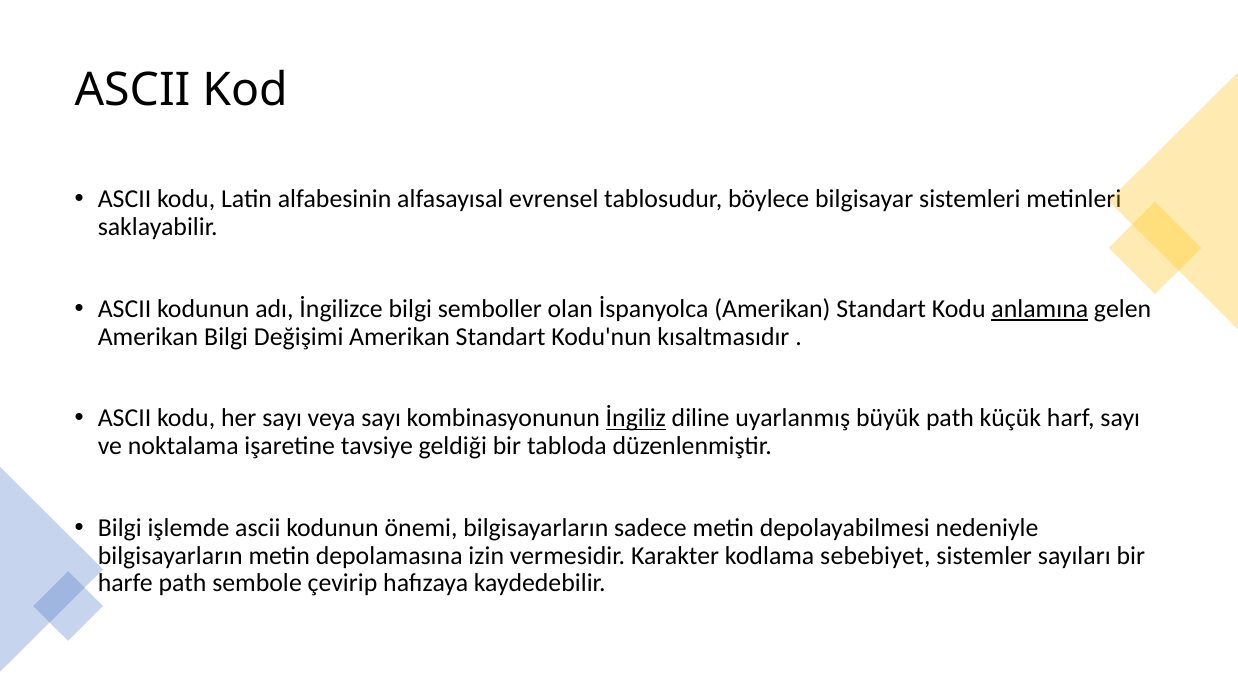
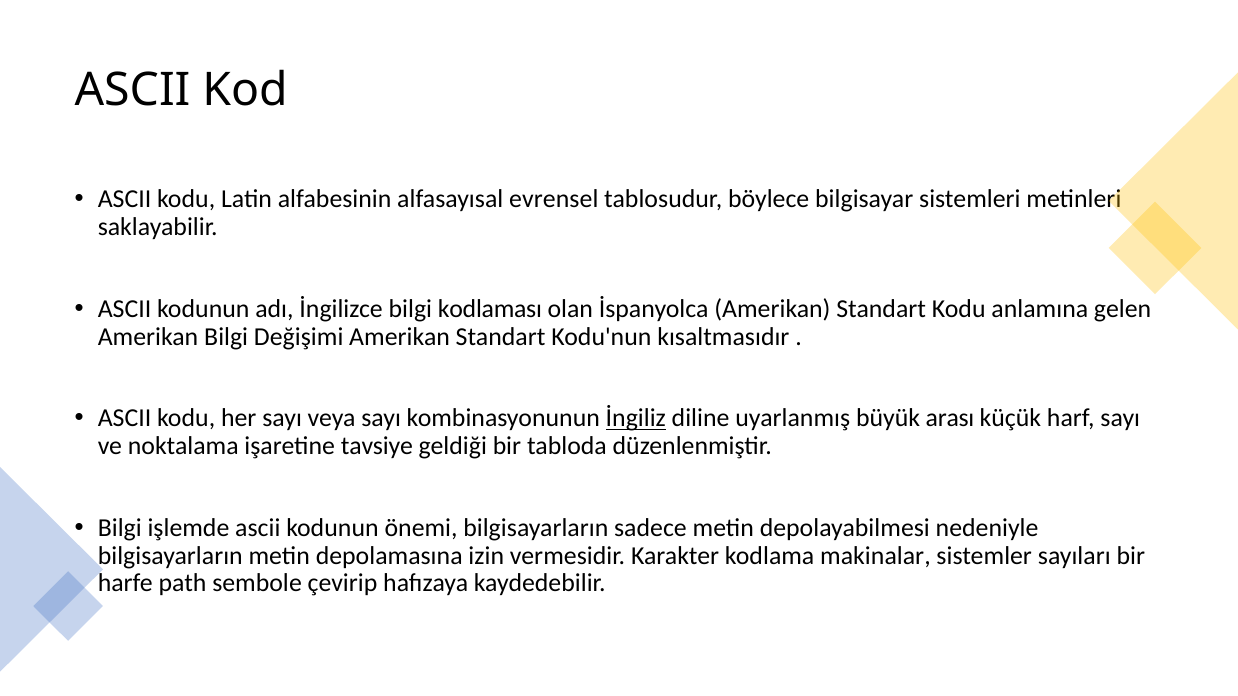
semboller: semboller -> kodlaması
anlamına underline: present -> none
büyük path: path -> arası
sebebiyet: sebebiyet -> makinalar
